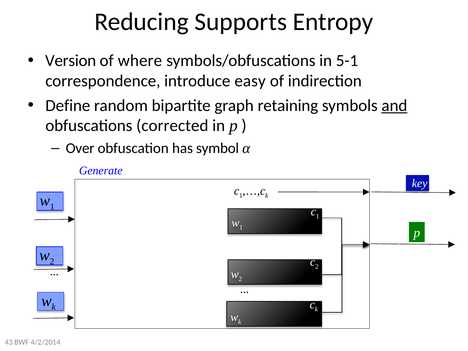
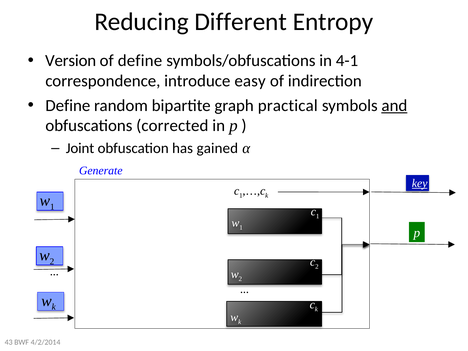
Supports: Supports -> Different
of where: where -> define
5-1: 5-1 -> 4-1
retaining: retaining -> practical
Over: Over -> Joint
symbol: symbol -> gained
key underline: none -> present
